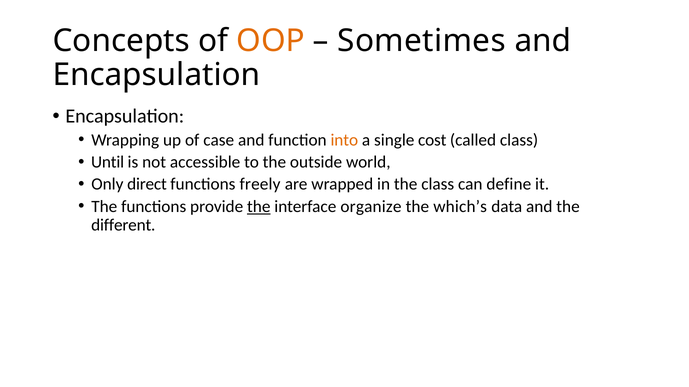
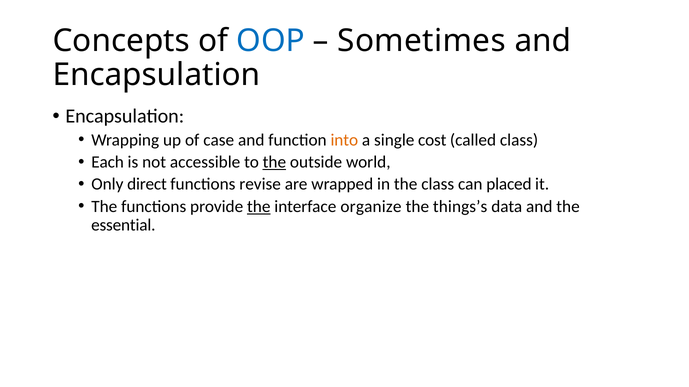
OOP colour: orange -> blue
Until: Until -> Each
the at (274, 162) underline: none -> present
freely: freely -> revise
define: define -> placed
which’s: which’s -> things’s
different: different -> essential
